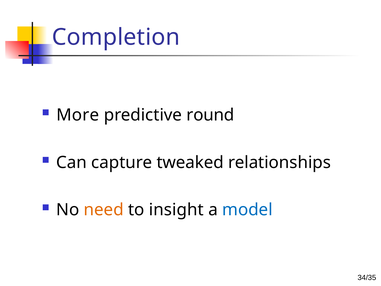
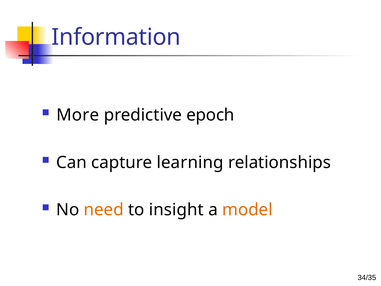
Completion: Completion -> Information
round: round -> epoch
tweaked: tweaked -> learning
model colour: blue -> orange
